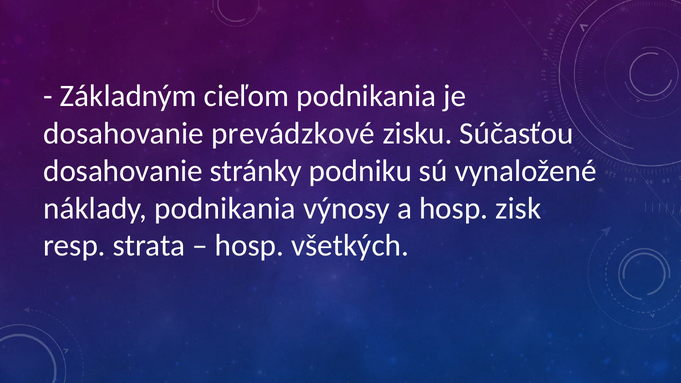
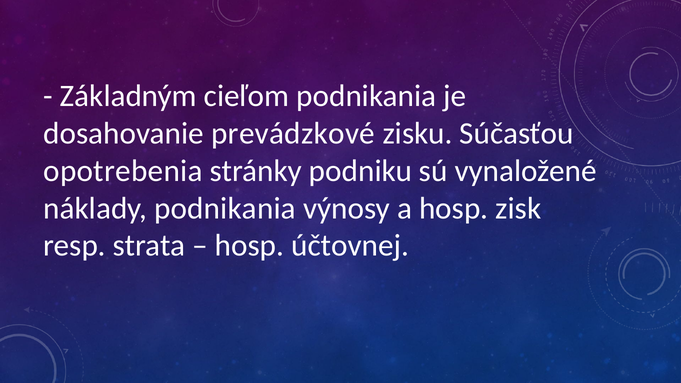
dosahovanie at (123, 171): dosahovanie -> opotrebenia
všetkých: všetkých -> účtovnej
